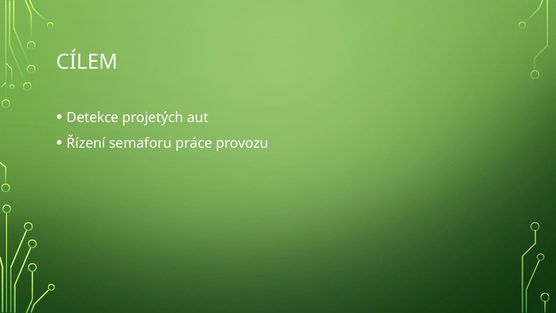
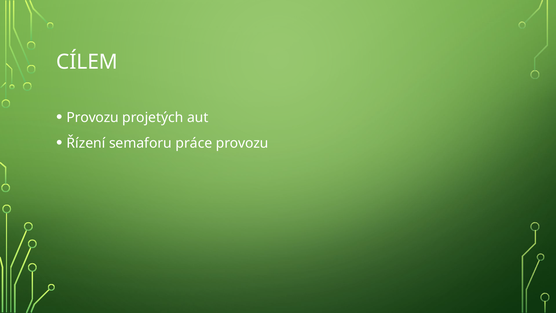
Detekce at (93, 117): Detekce -> Provozu
